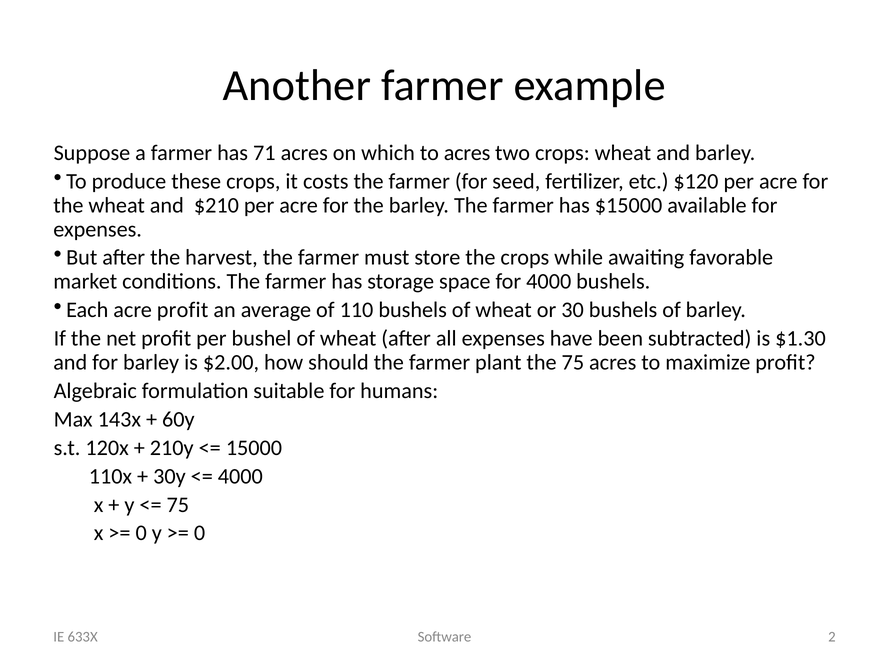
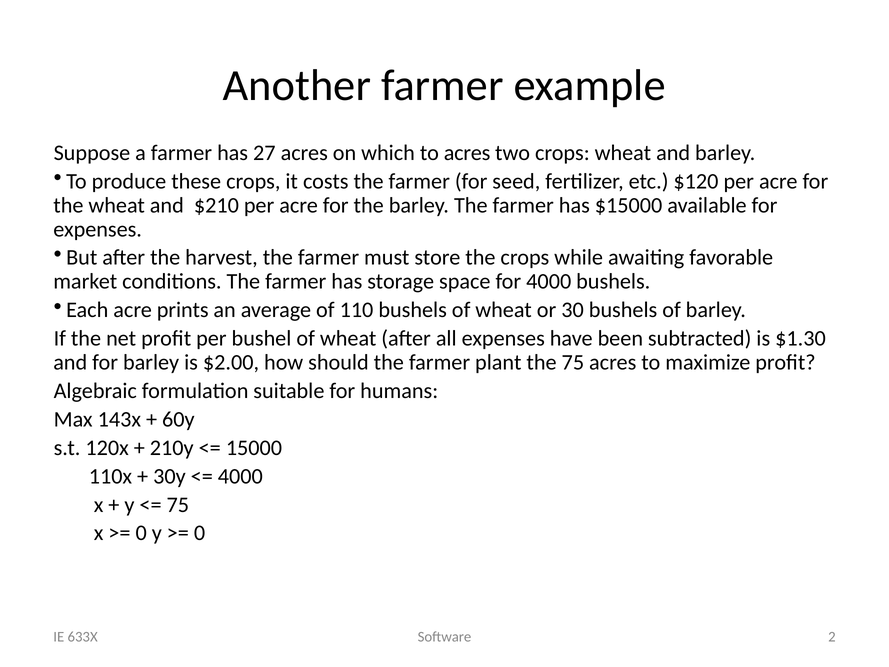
71: 71 -> 27
acre profit: profit -> prints
